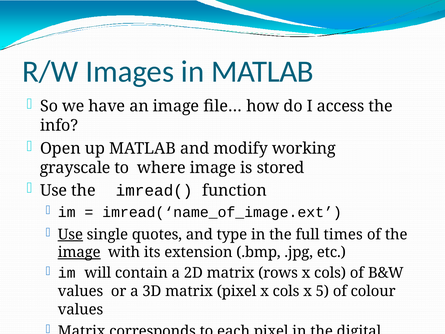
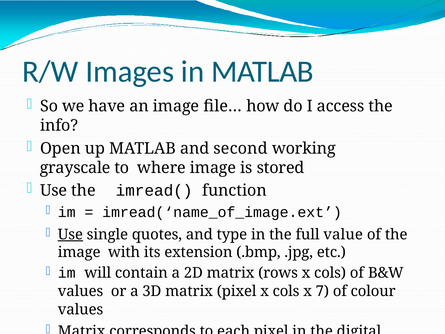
modify: modify -> second
times: times -> value
image at (79, 252) underline: present -> none
5: 5 -> 7
